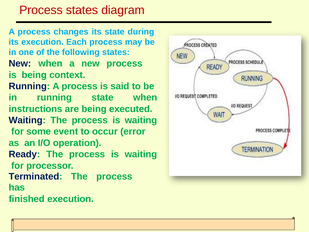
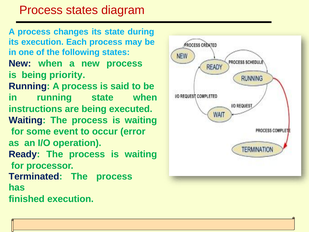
context: context -> priority
